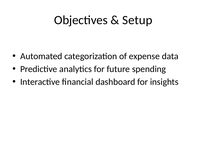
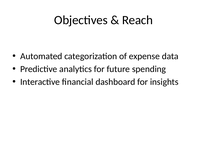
Setup: Setup -> Reach
